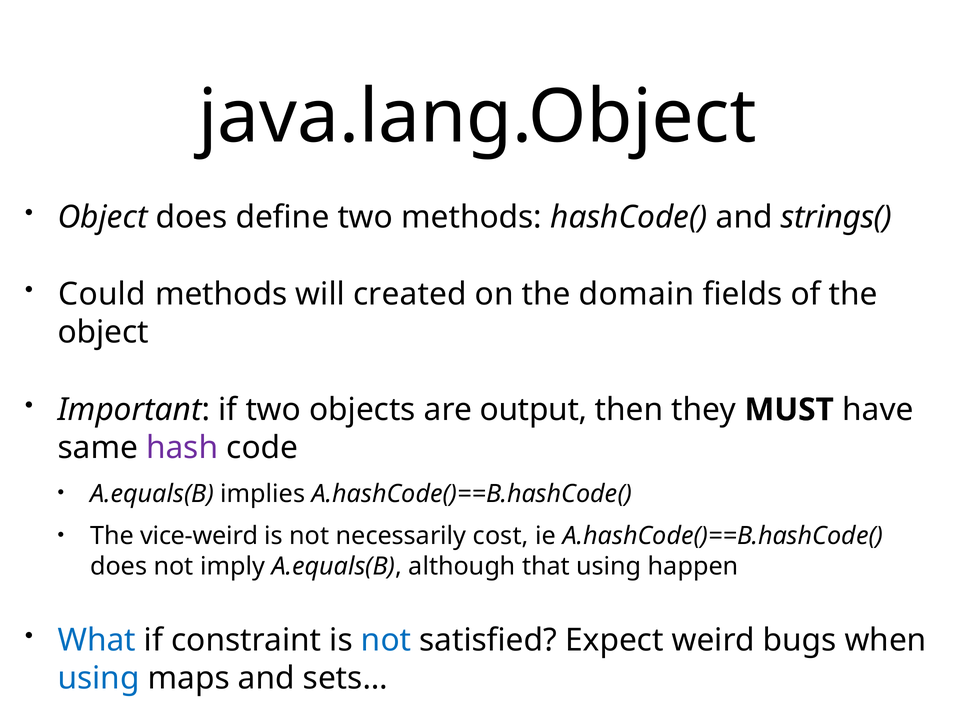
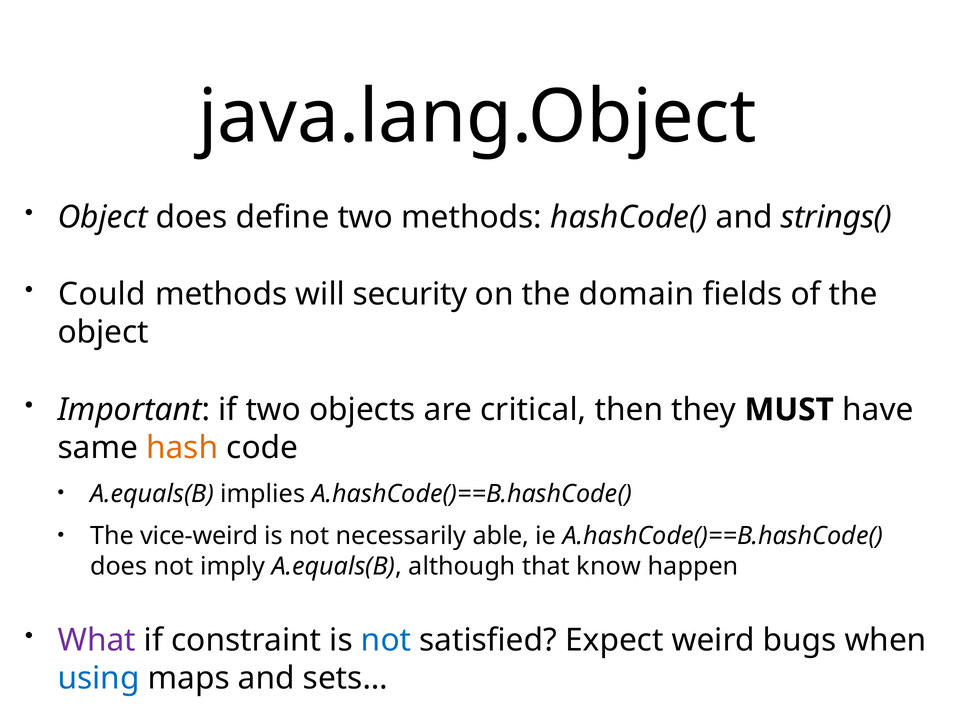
created: created -> security
output: output -> critical
hash colour: purple -> orange
cost: cost -> able
that using: using -> know
What colour: blue -> purple
